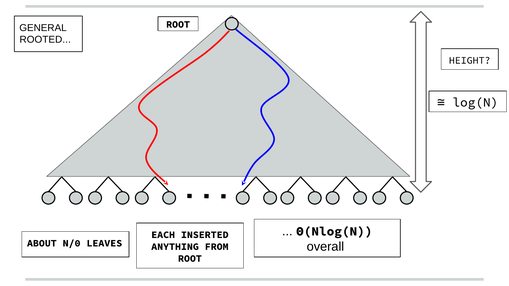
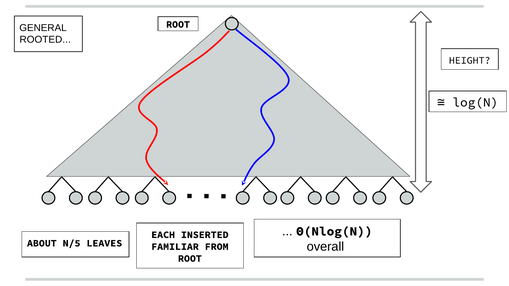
N/0: N/0 -> N/5
ANYTHING: ANYTHING -> FAMILIAR
